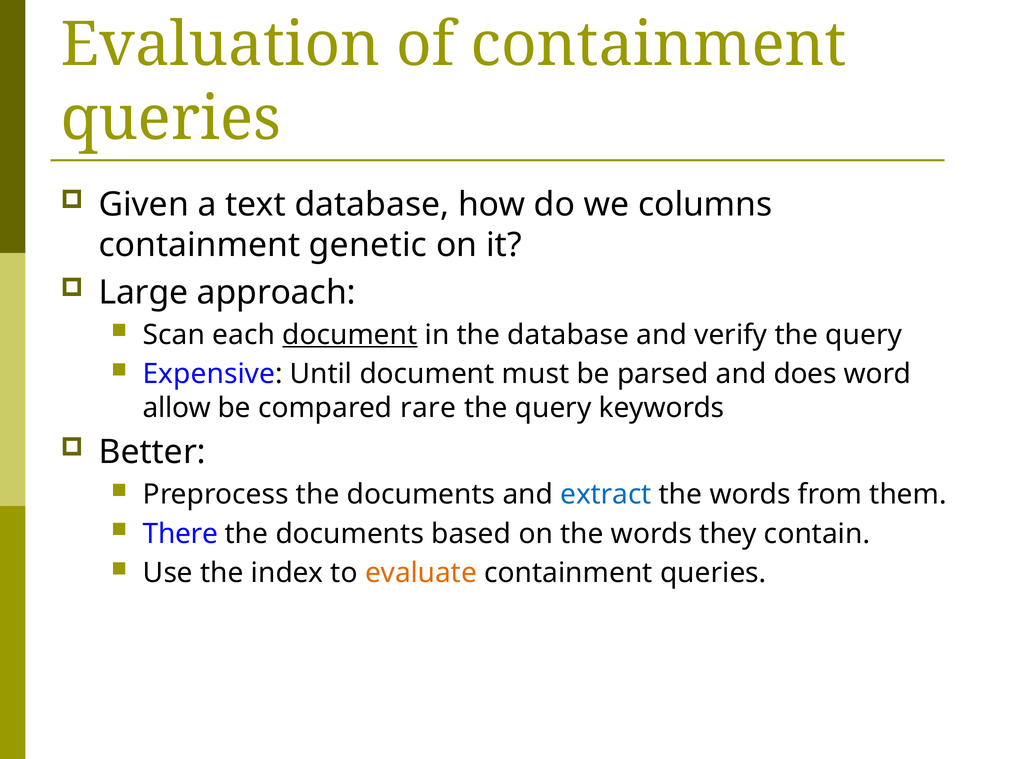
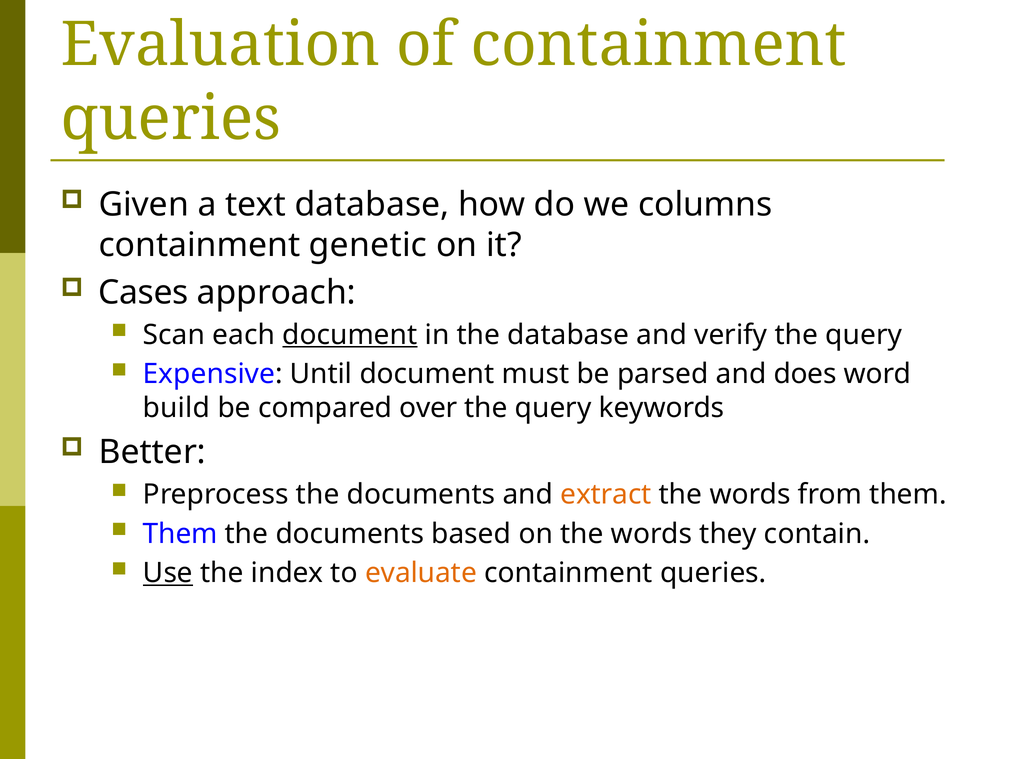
Large: Large -> Cases
allow: allow -> build
rare: rare -> over
extract colour: blue -> orange
There at (180, 534): There -> Them
Use underline: none -> present
